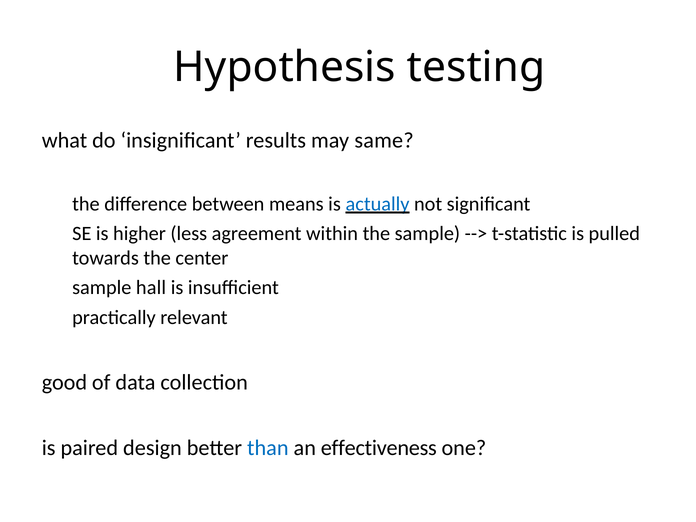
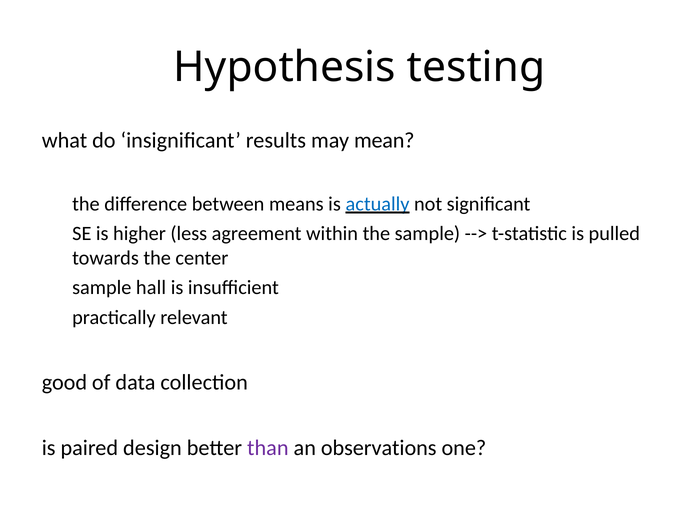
same: same -> mean
than colour: blue -> purple
effectiveness: effectiveness -> observations
